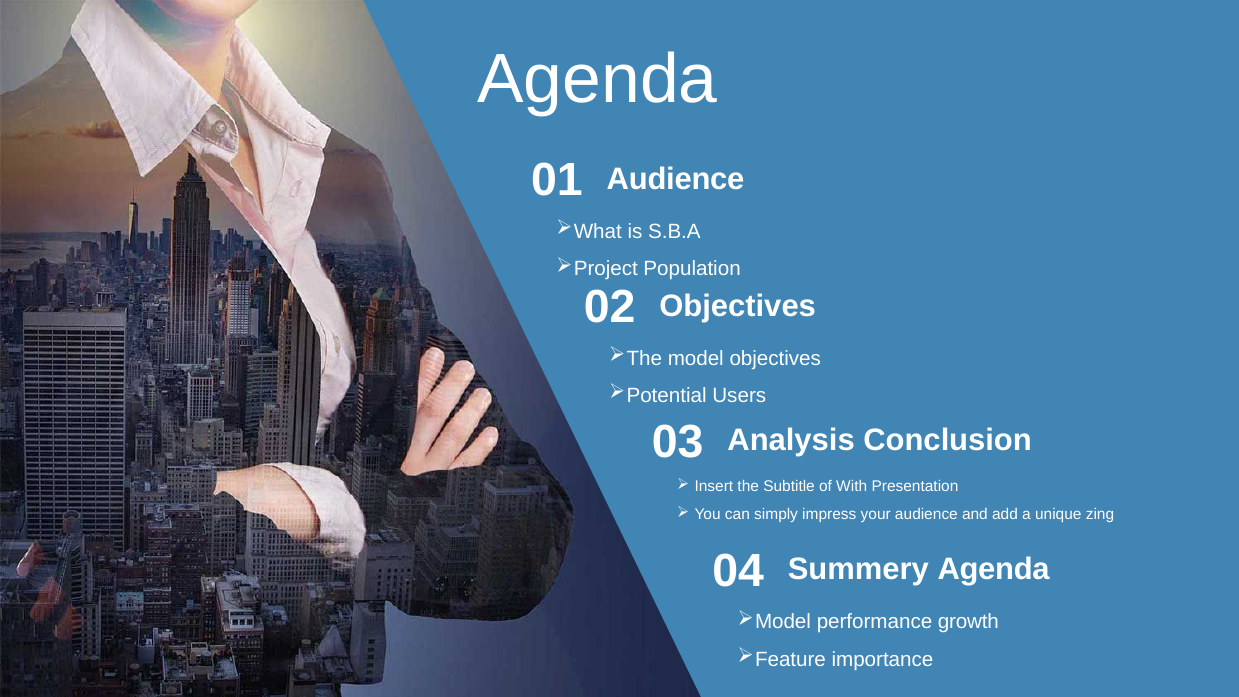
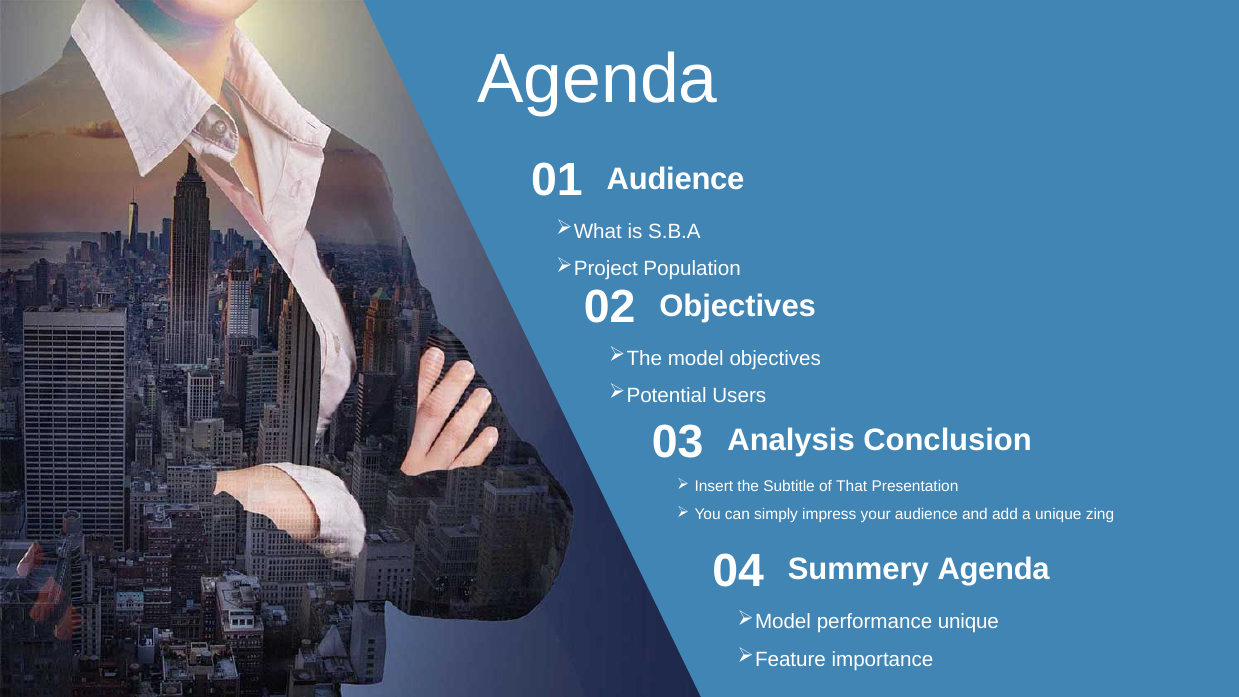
With: With -> That
performance growth: growth -> unique
